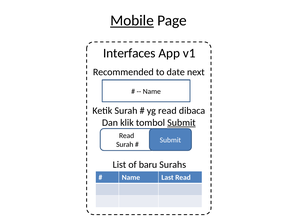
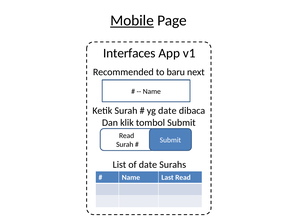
date: date -> baru
yg read: read -> date
Submit at (181, 123) underline: present -> none
of baru: baru -> date
